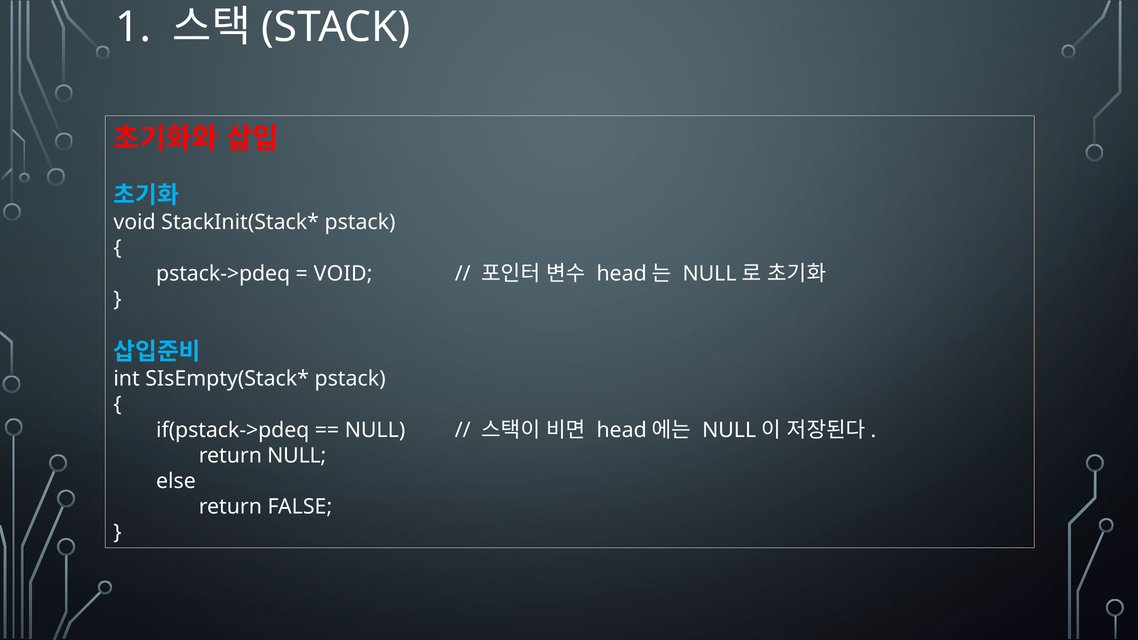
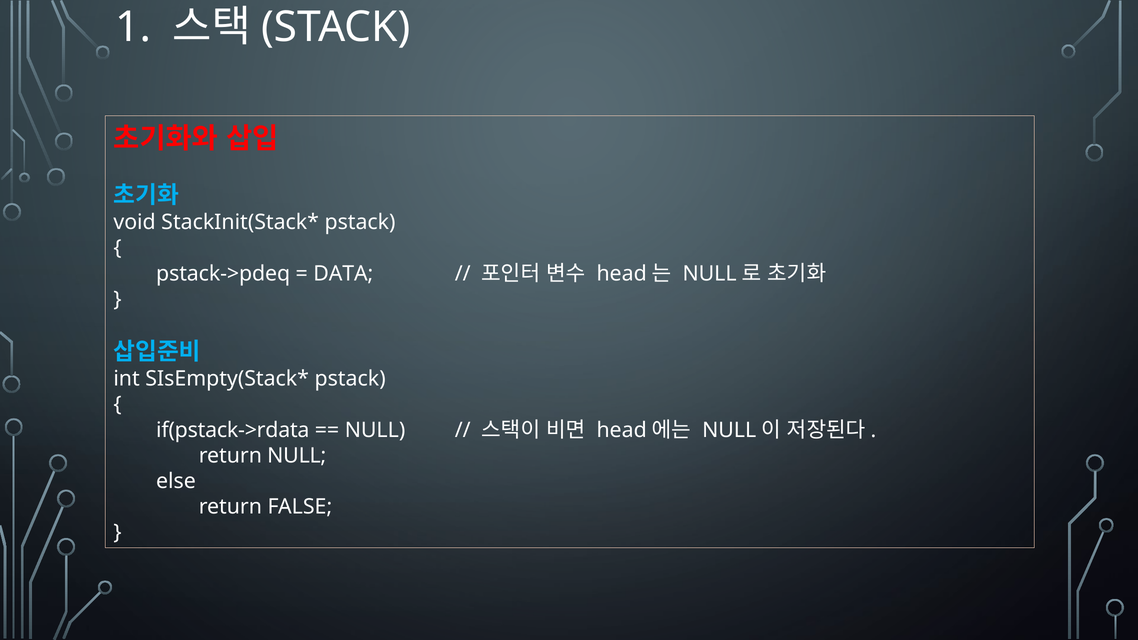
VOID at (343, 274): VOID -> DATA
if(pstack->pdeq: if(pstack->pdeq -> if(pstack->rdata
